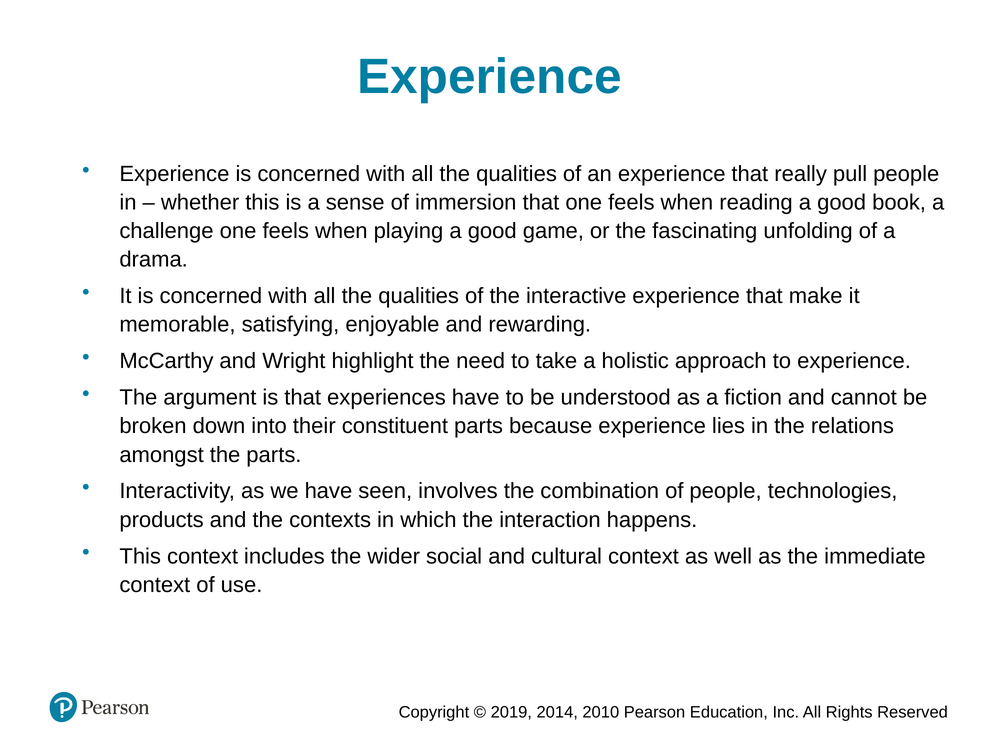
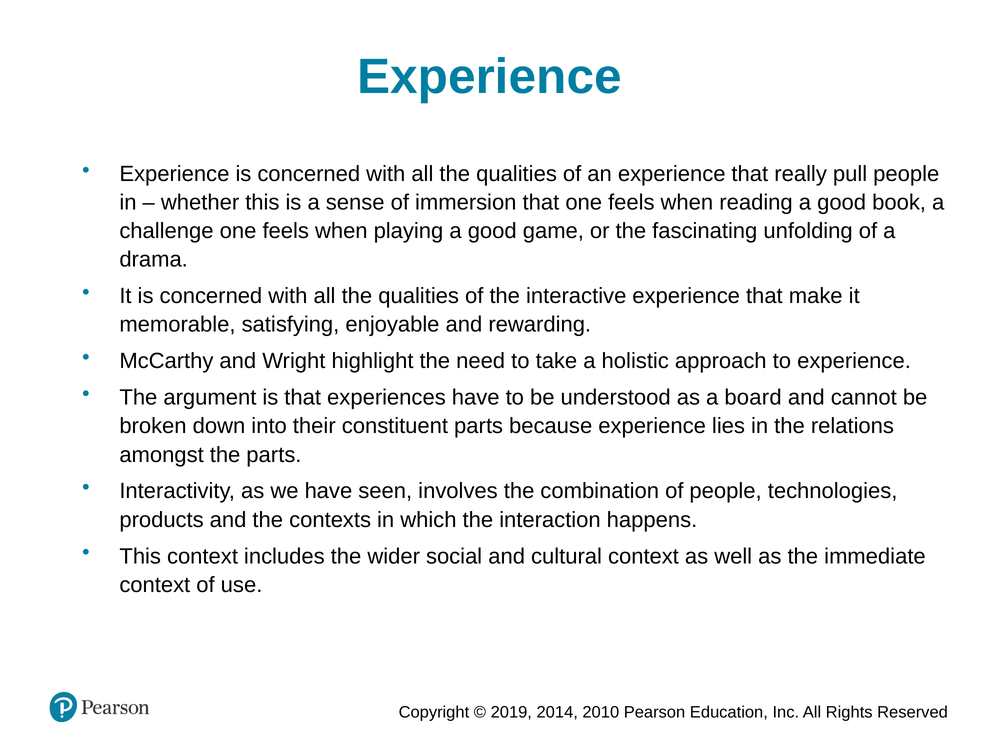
fiction: fiction -> board
